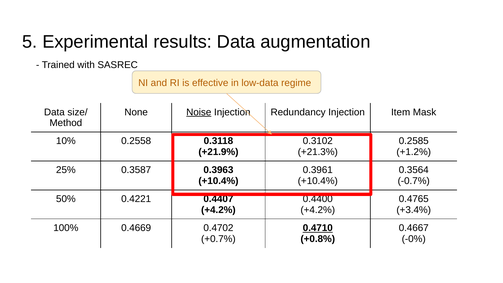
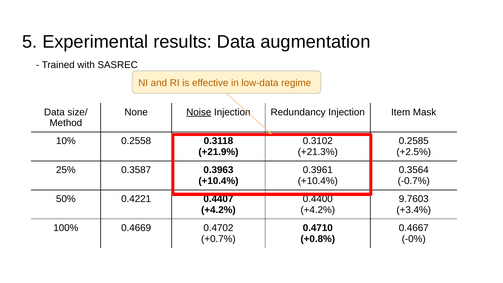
+1.2%: +1.2% -> +2.5%
0.4765: 0.4765 -> 9.7603
0.4710 underline: present -> none
